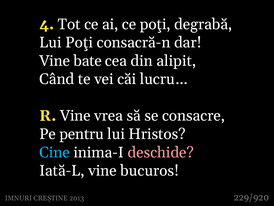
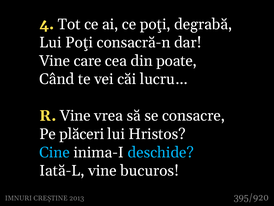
bate: bate -> care
alipit: alipit -> poate
pentru: pentru -> plăceri
deschide colour: pink -> light blue
229/920: 229/920 -> 395/920
